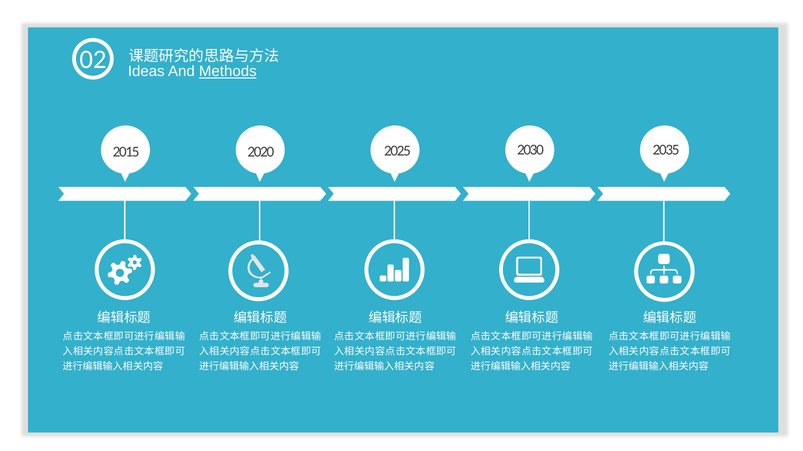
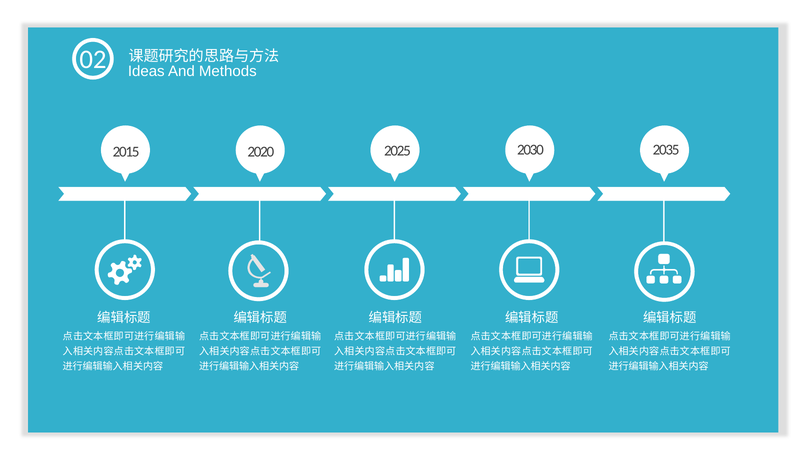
Methods underline: present -> none
